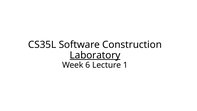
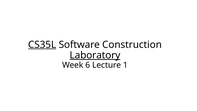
CS35L underline: none -> present
